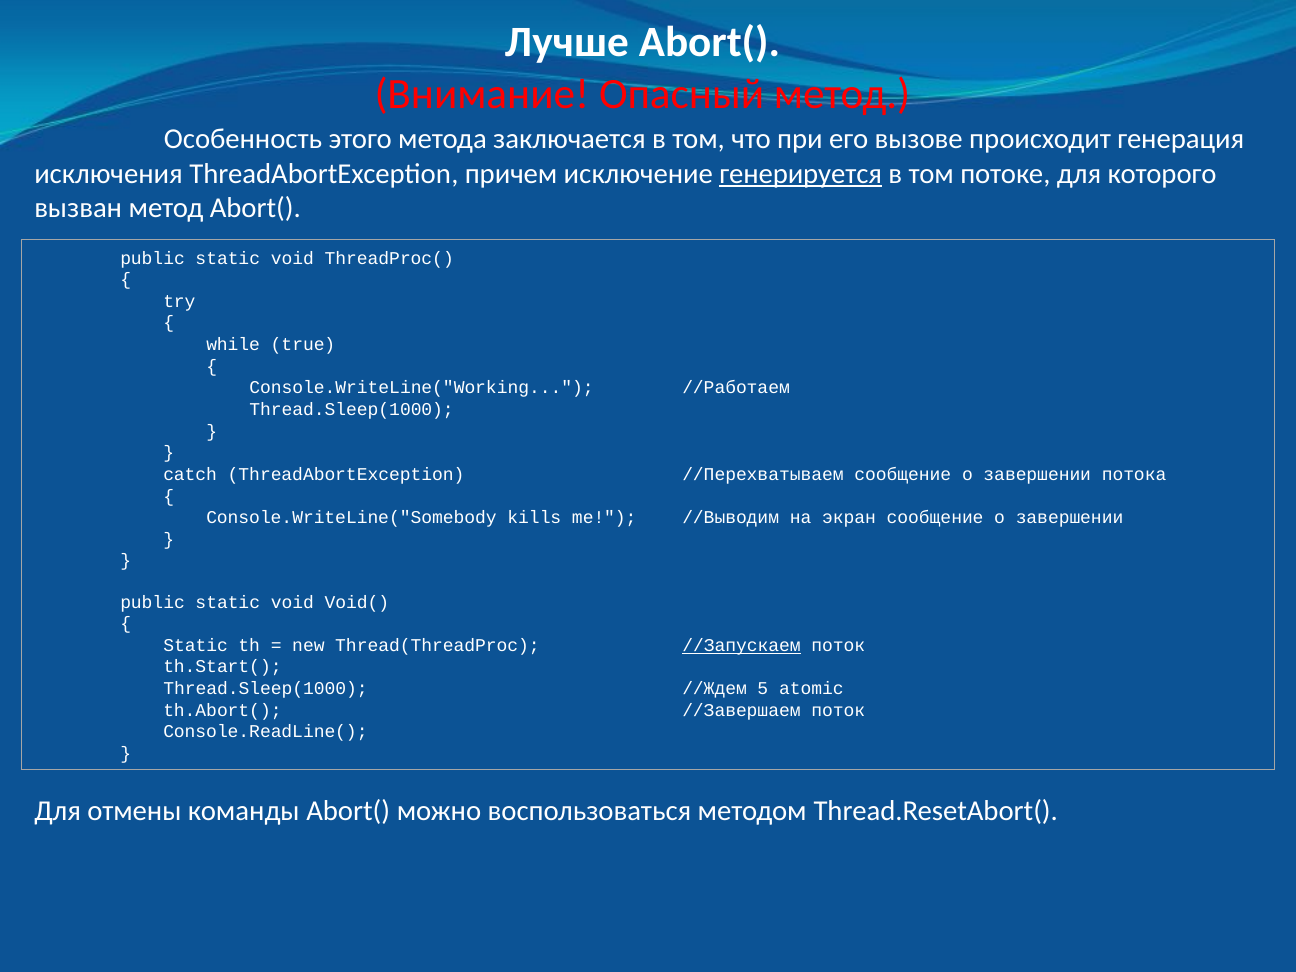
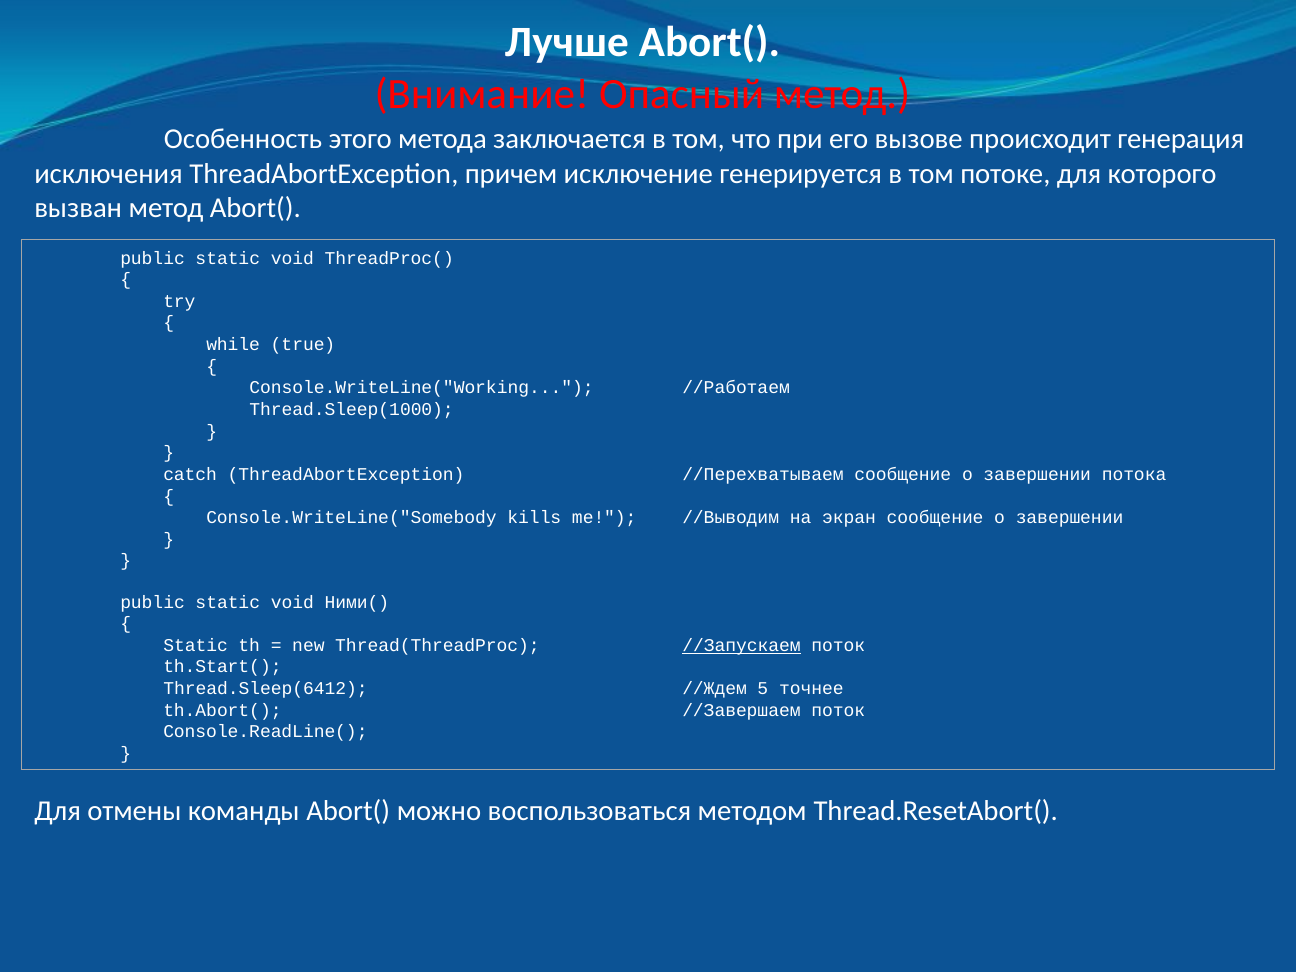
генерируется underline: present -> none
Void(: Void( -> Ними(
Thread.Sleep(1000 at (265, 689): Thread.Sleep(1000 -> Thread.Sleep(6412
atomic: atomic -> точнее
